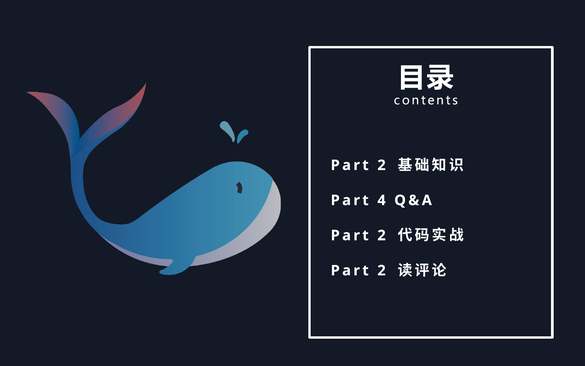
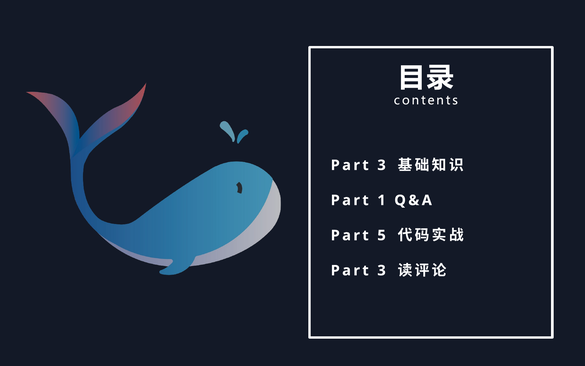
2 at (382, 165): 2 -> 3
4: 4 -> 1
2 at (382, 235): 2 -> 5
2 at (382, 270): 2 -> 3
